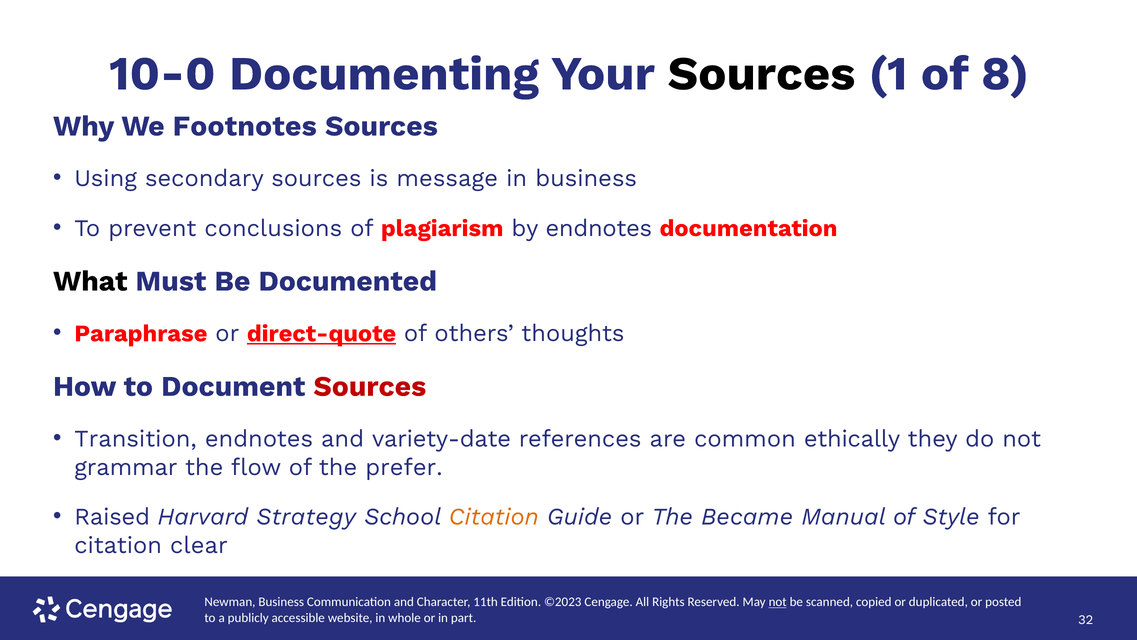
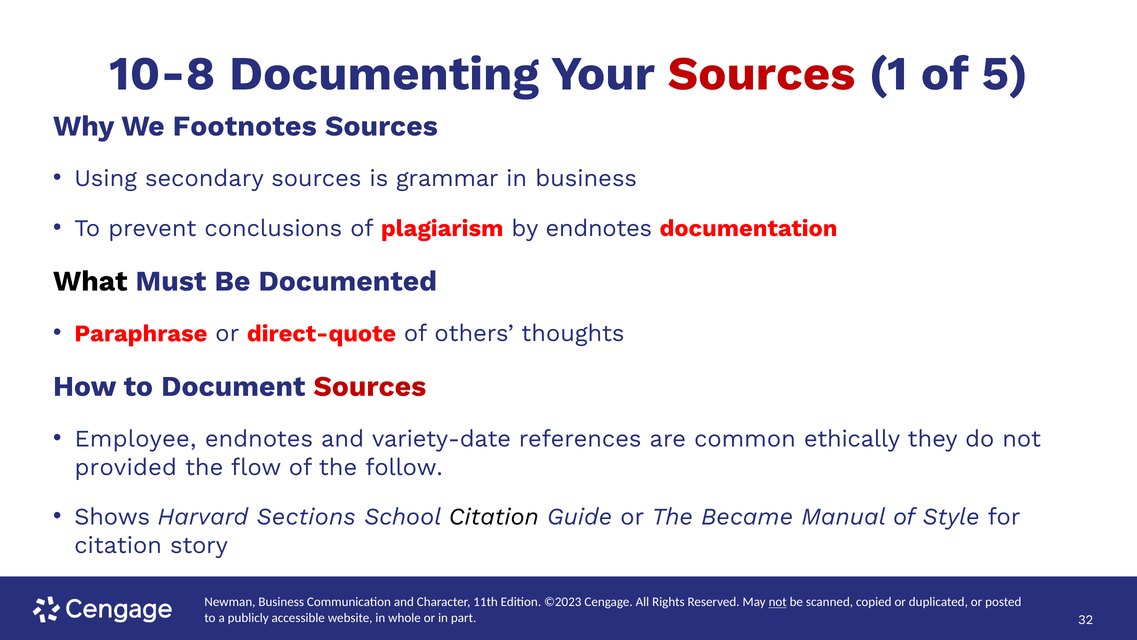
10-0: 10-0 -> 10-8
Sources at (762, 74) colour: black -> red
8: 8 -> 5
message: message -> grammar
direct-quote underline: present -> none
Transition: Transition -> Employee
grammar: grammar -> provided
prefer: prefer -> follow
Raised: Raised -> Shows
Strategy: Strategy -> Sections
Citation at (494, 517) colour: orange -> black
clear: clear -> story
